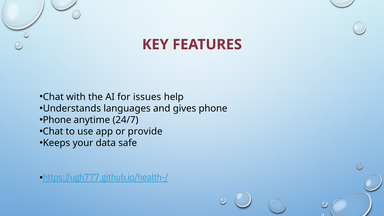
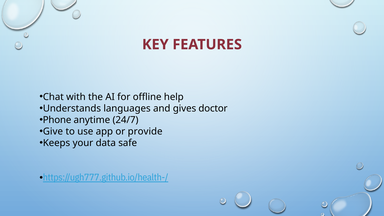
issues: issues -> offline
gives phone: phone -> doctor
Chat at (53, 131): Chat -> Give
